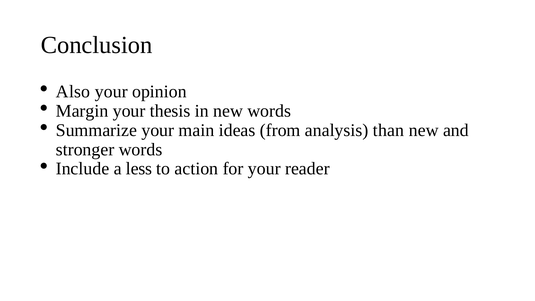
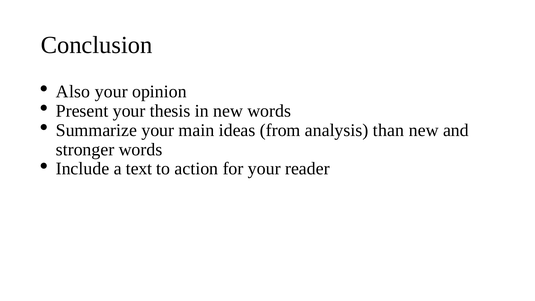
Margin: Margin -> Present
less: less -> text
